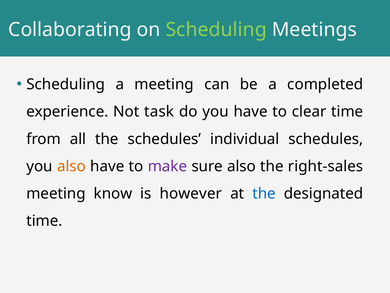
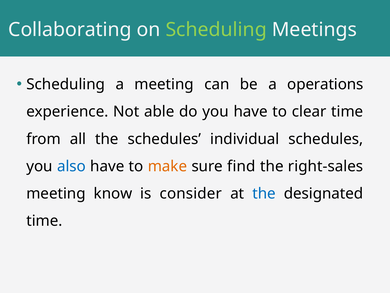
completed: completed -> operations
task: task -> able
also at (71, 166) colour: orange -> blue
make colour: purple -> orange
sure also: also -> find
however: however -> consider
